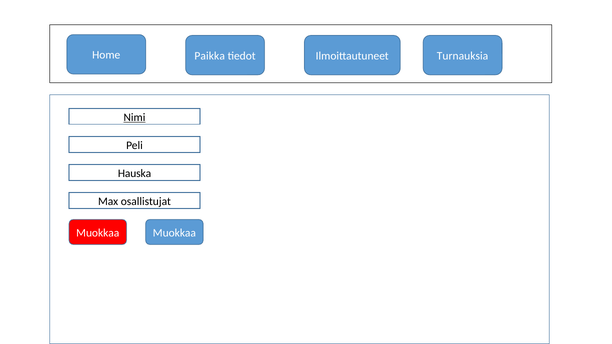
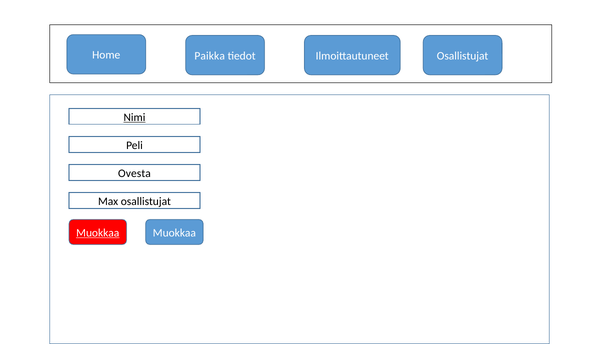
Home Turnauksia: Turnauksia -> Osallistujat
Hauska: Hauska -> Ovesta
Muokkaa at (98, 233) underline: none -> present
